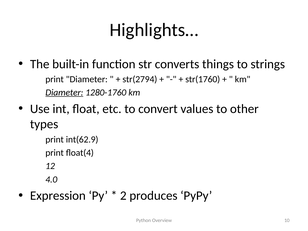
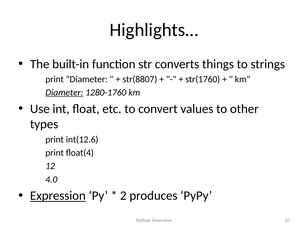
str(2794: str(2794 -> str(8807
int(62.9: int(62.9 -> int(12.6
Expression underline: none -> present
